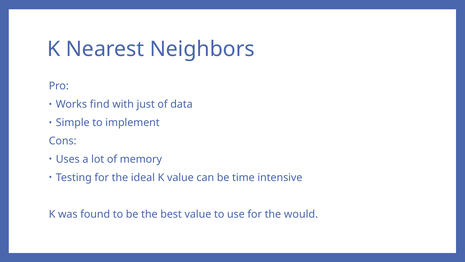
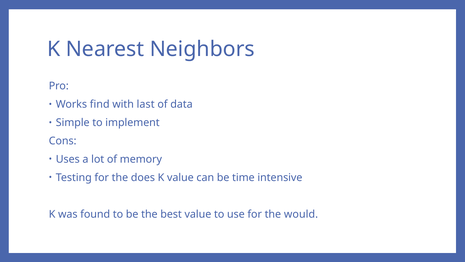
just: just -> last
ideal: ideal -> does
